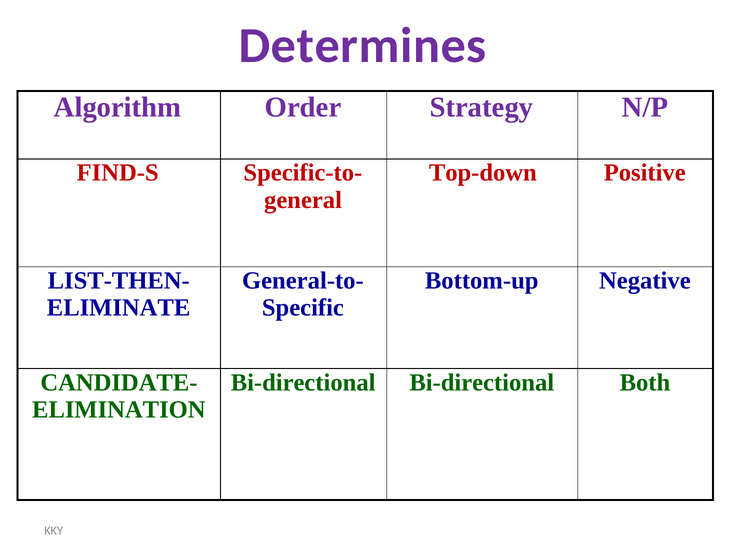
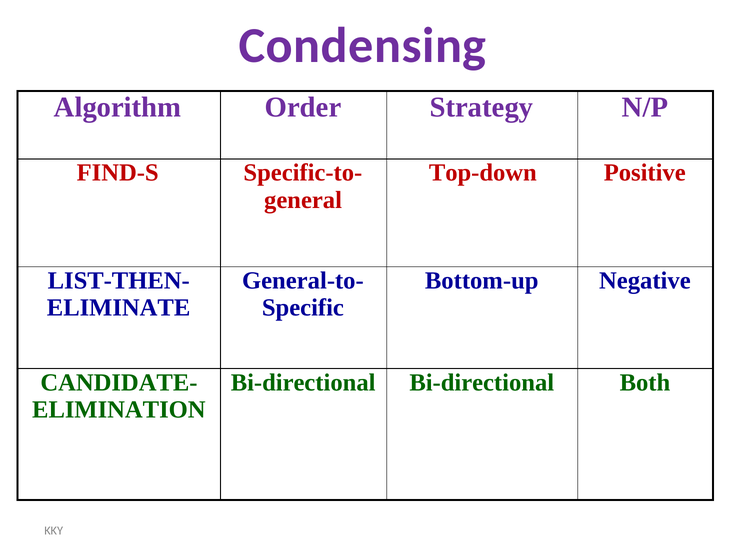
Determines: Determines -> Condensing
